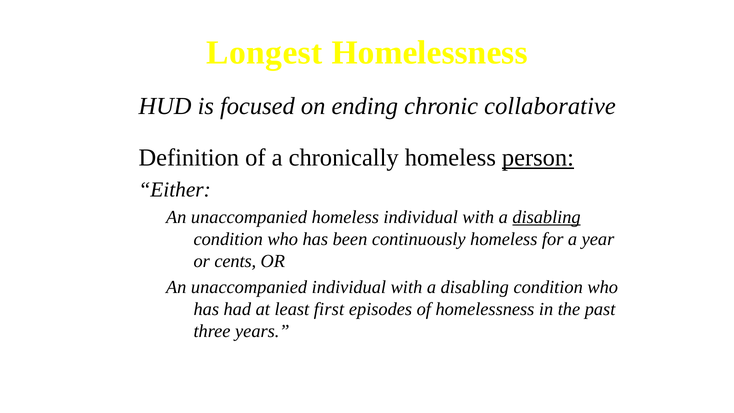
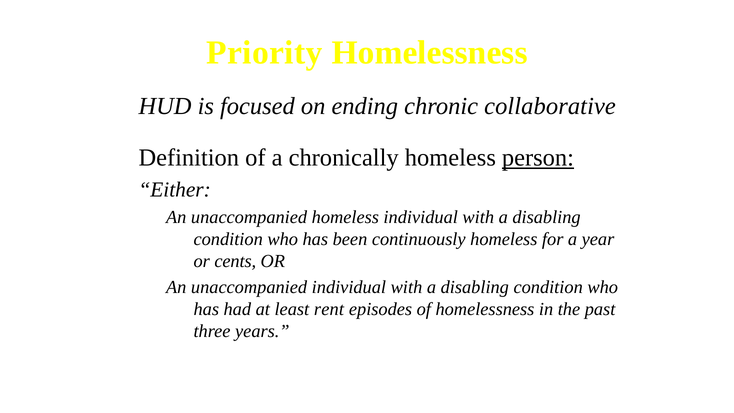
Longest: Longest -> Priority
disabling at (547, 217) underline: present -> none
first: first -> rent
